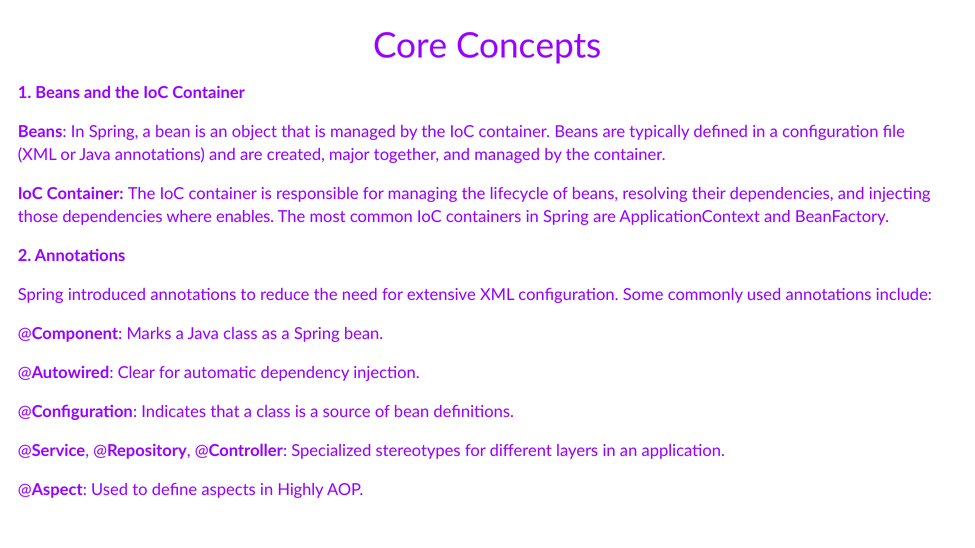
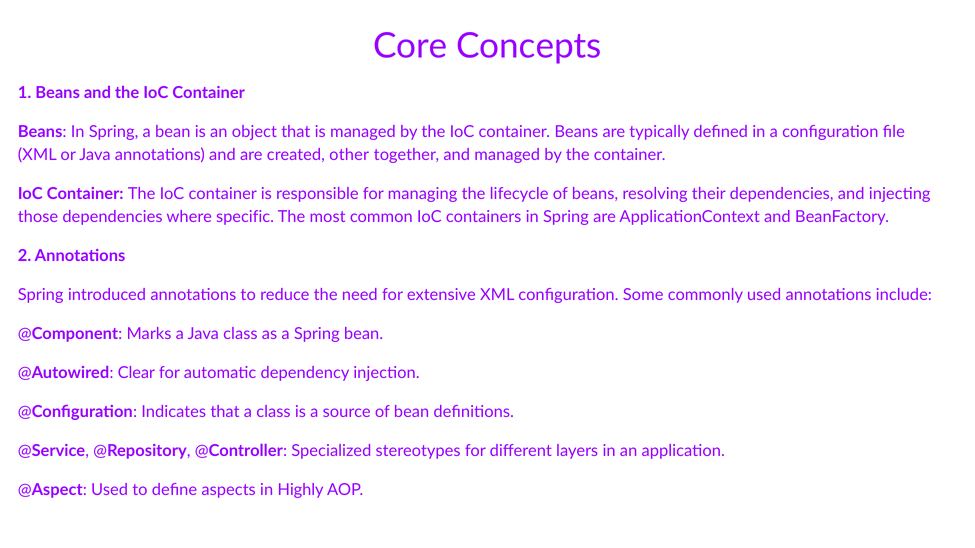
major: major -> other
enables: enables -> specific
